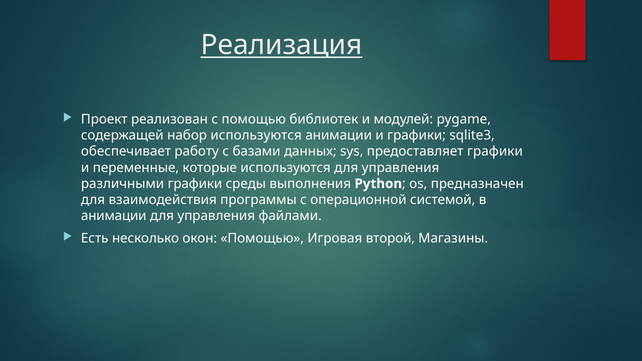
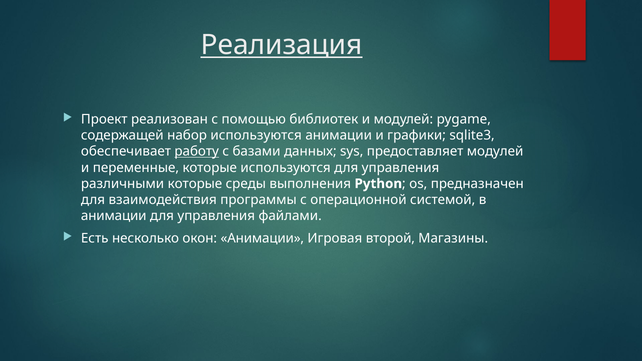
работу underline: none -> present
предоставляет графики: графики -> модулей
различными графики: графики -> которые
окон Помощью: Помощью -> Анимации
